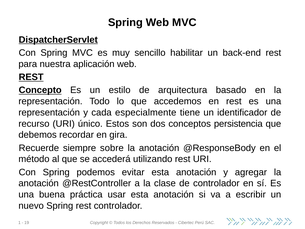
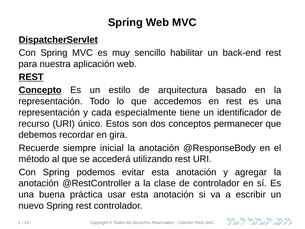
persistencia: persistencia -> permanecer
sobre: sobre -> inicial
